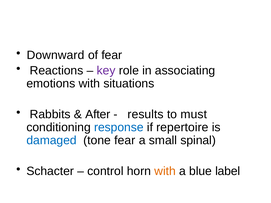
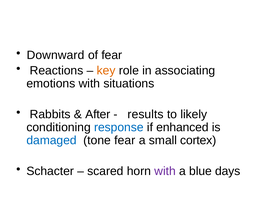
key colour: purple -> orange
must: must -> likely
repertoire: repertoire -> enhanced
spinal: spinal -> cortex
control: control -> scared
with at (165, 171) colour: orange -> purple
label: label -> days
